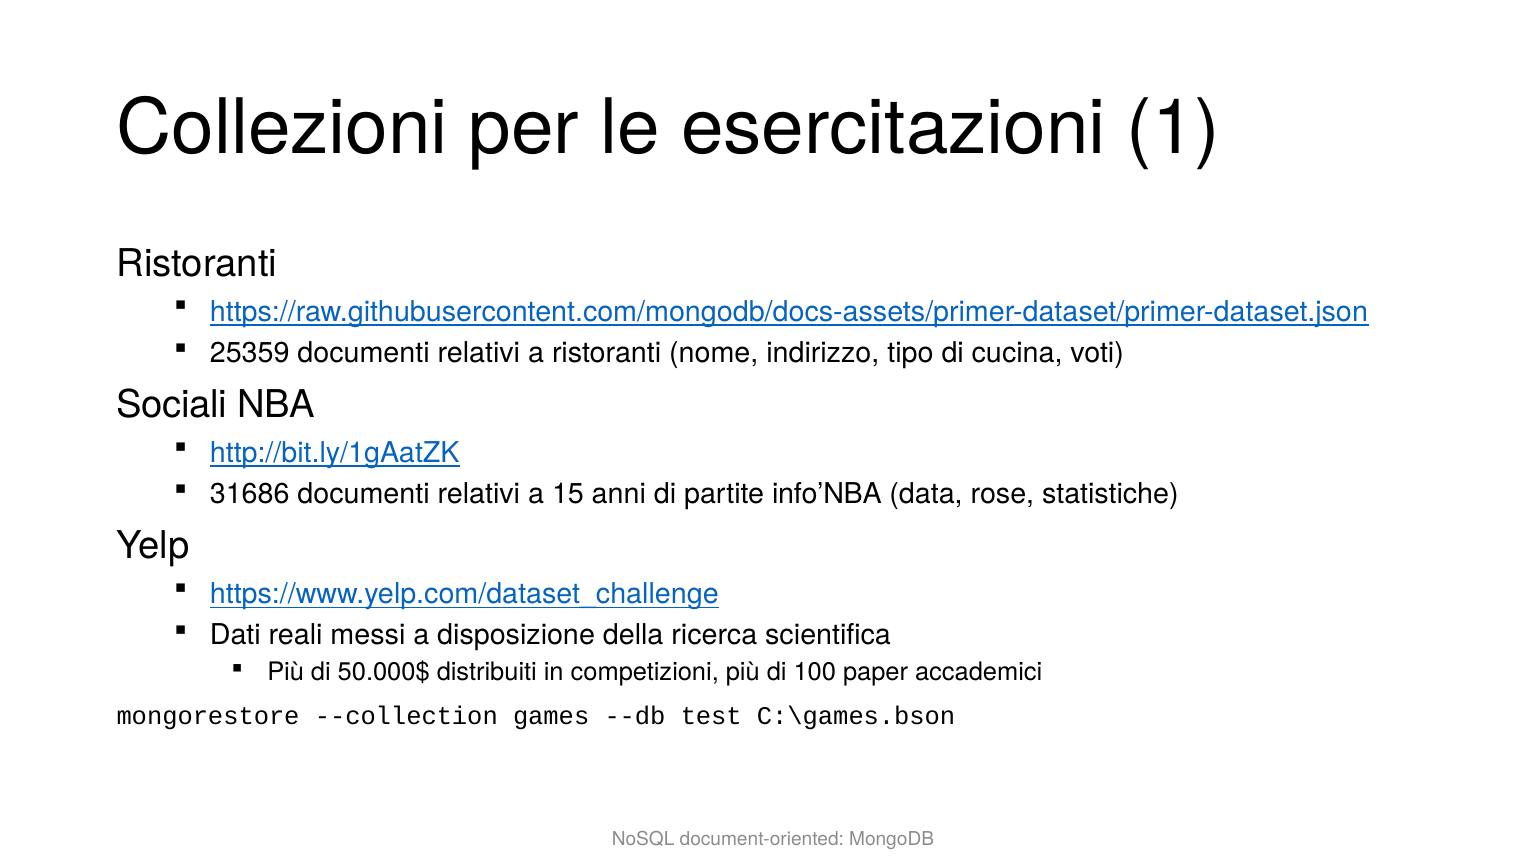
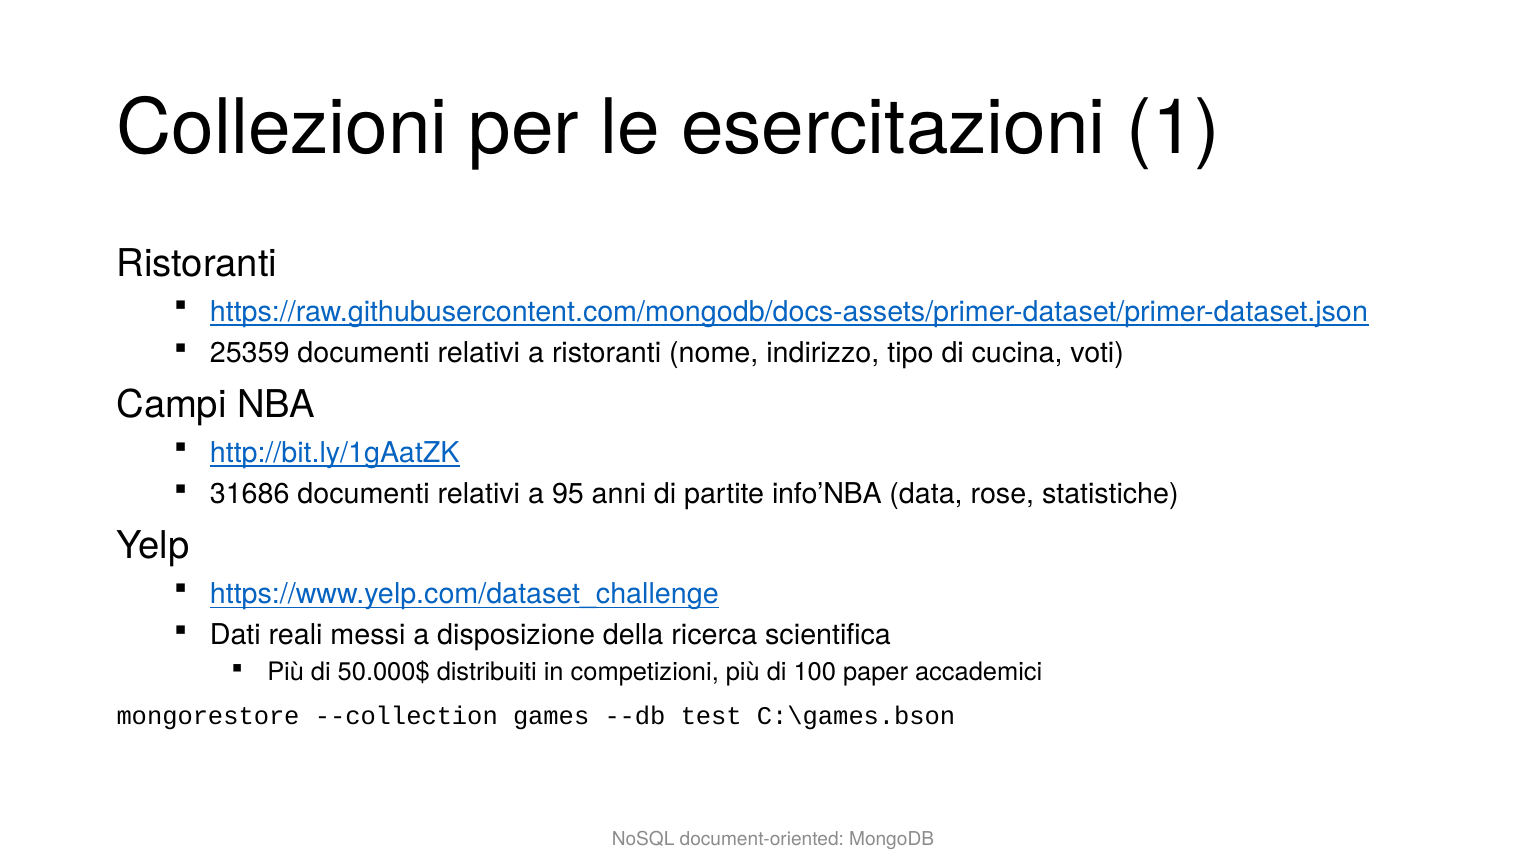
Sociali: Sociali -> Campi
15: 15 -> 95
